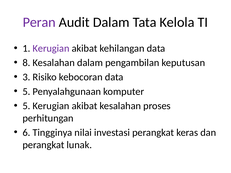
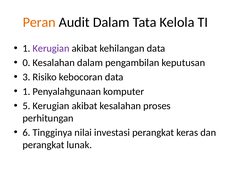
Peran colour: purple -> orange
8: 8 -> 0
5 at (26, 92): 5 -> 1
